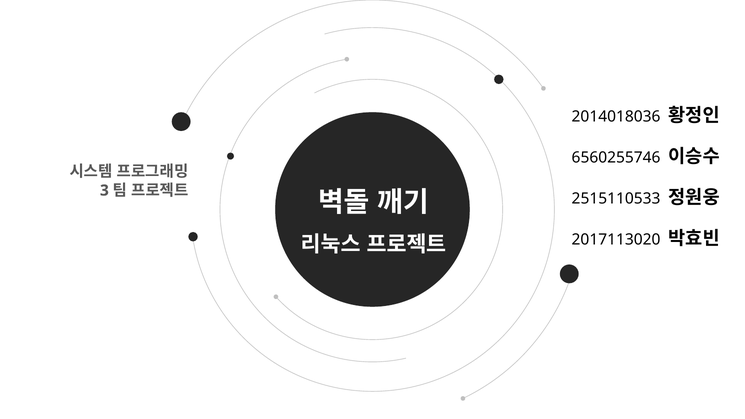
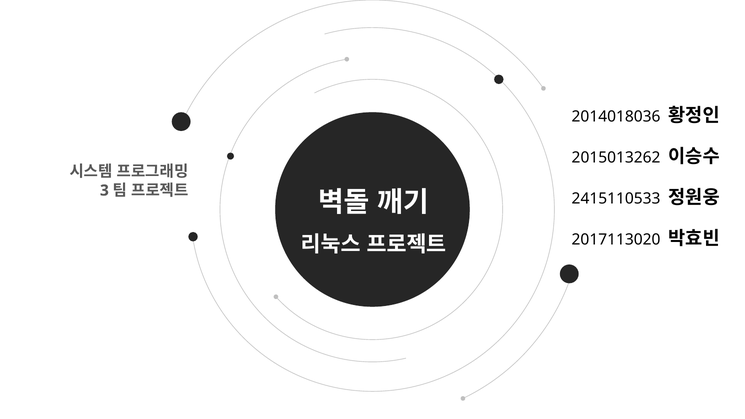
6560255746: 6560255746 -> 2015013262
2515110533: 2515110533 -> 2415110533
